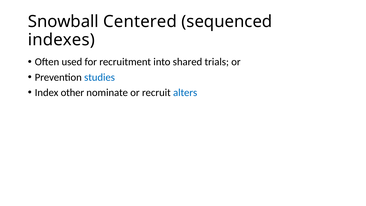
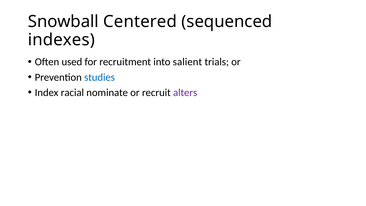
shared: shared -> salient
other: other -> racial
alters colour: blue -> purple
